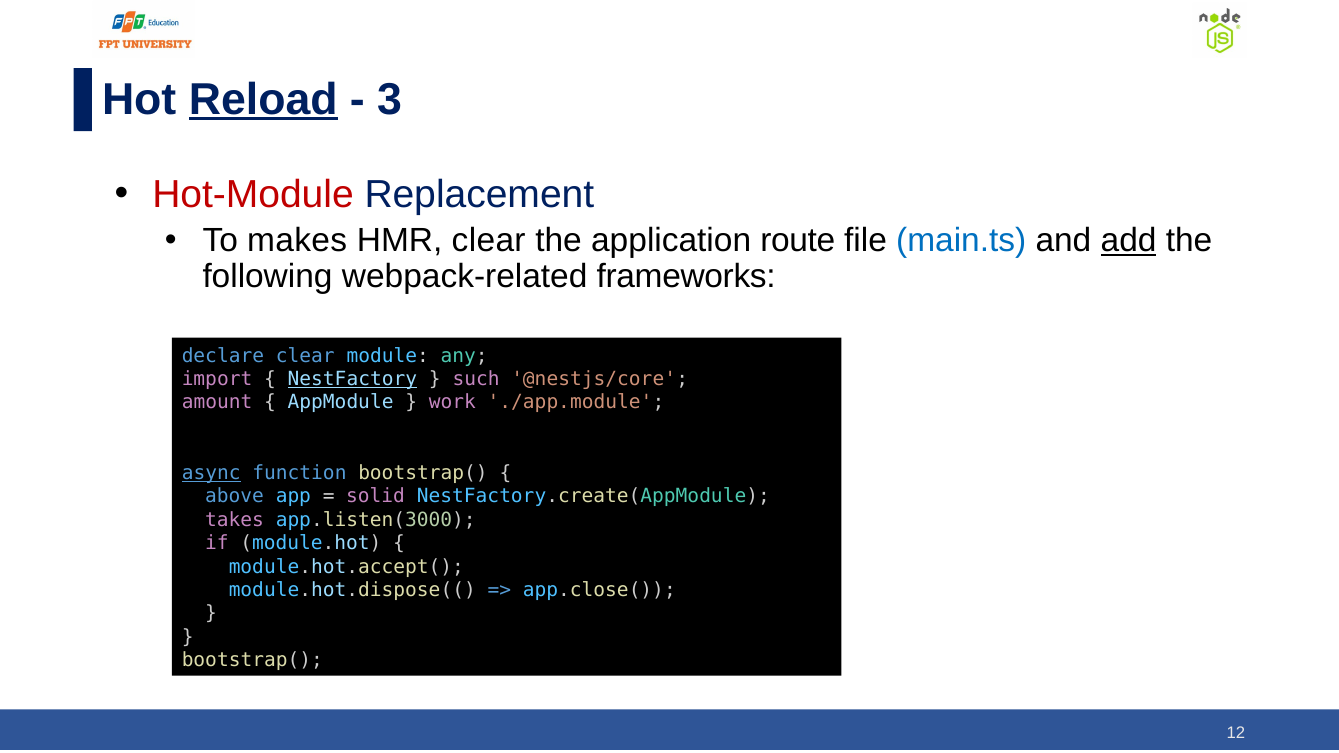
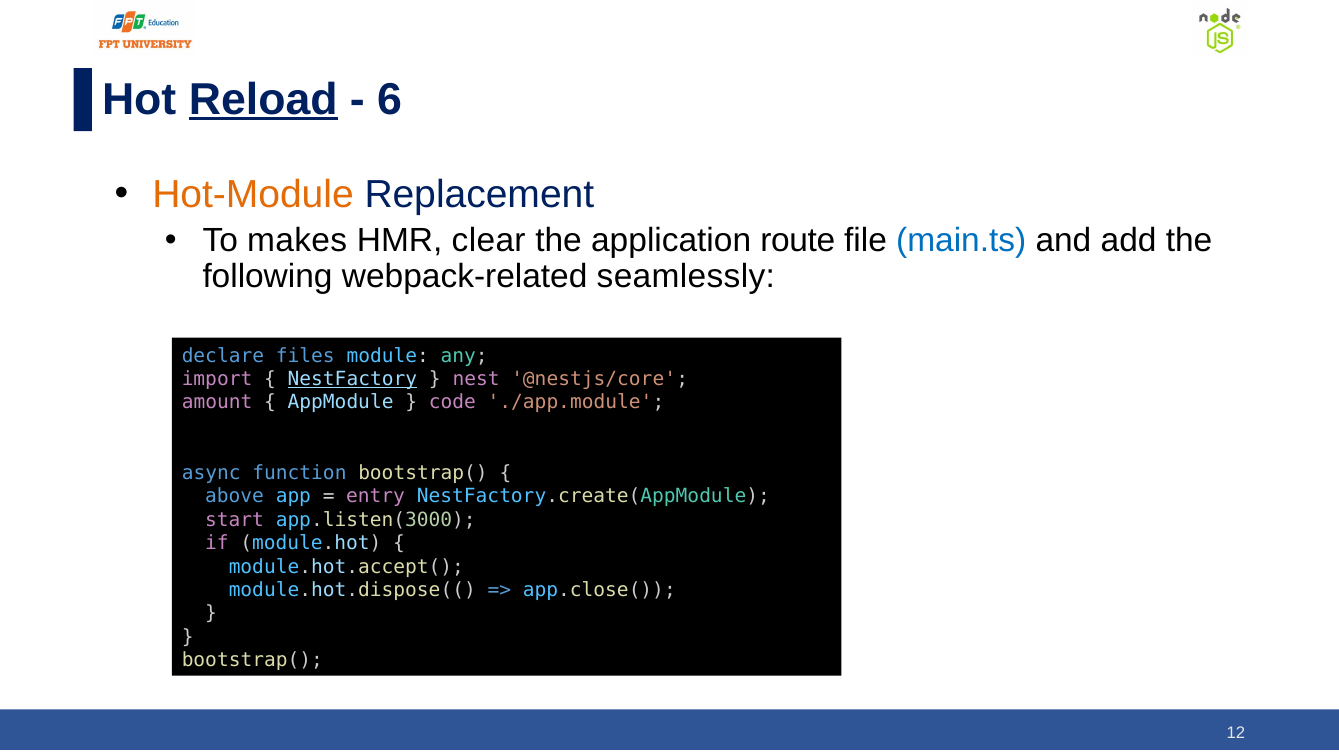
3: 3 -> 6
Hot-Module colour: red -> orange
add underline: present -> none
frameworks: frameworks -> seamlessly
declare clear: clear -> files
such: such -> nest
work: work -> code
async underline: present -> none
solid: solid -> entry
takes: takes -> start
